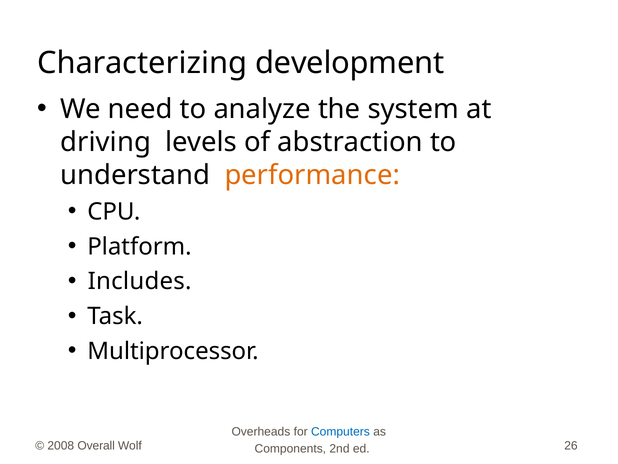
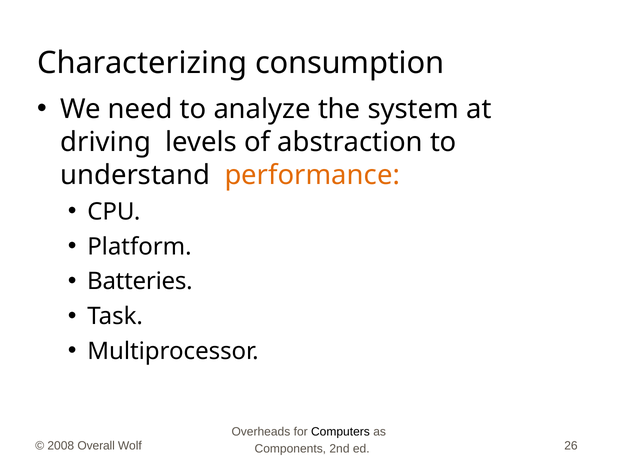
development: development -> consumption
Includes: Includes -> Batteries
Computers colour: blue -> black
